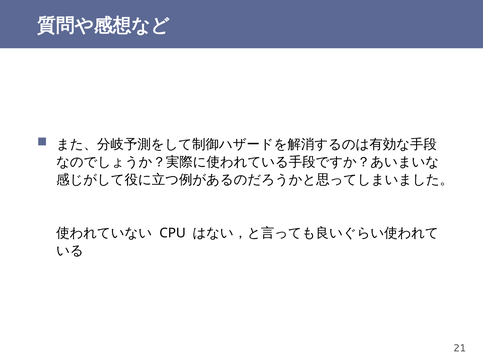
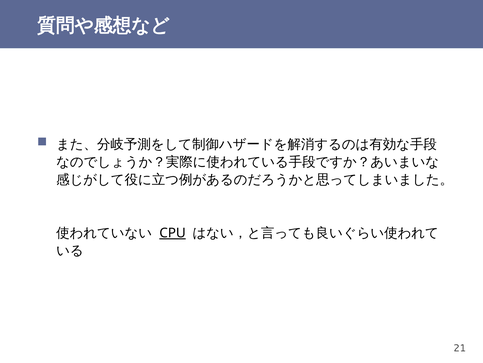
CPU underline: none -> present
